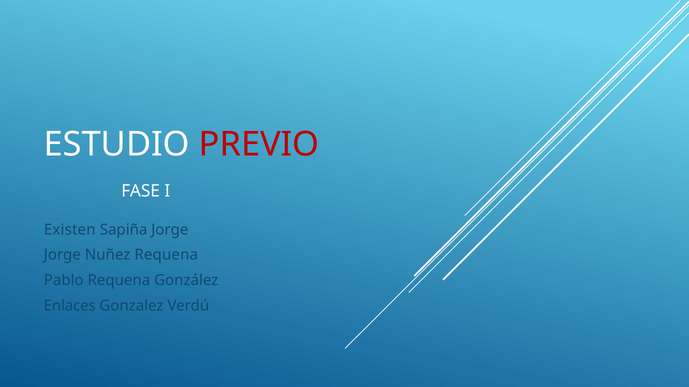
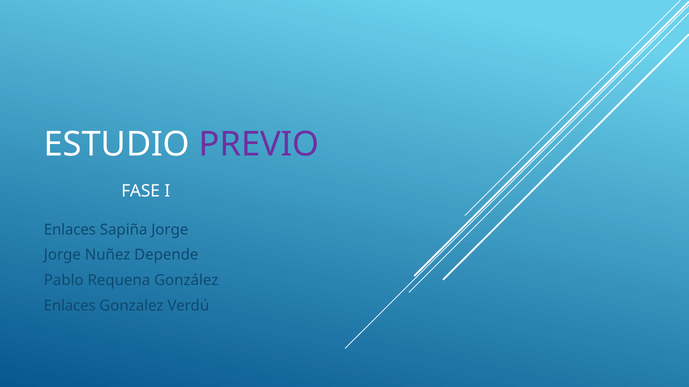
PREVIO colour: red -> purple
Existen at (70, 230): Existen -> Enlaces
Nuñez Requena: Requena -> Depende
